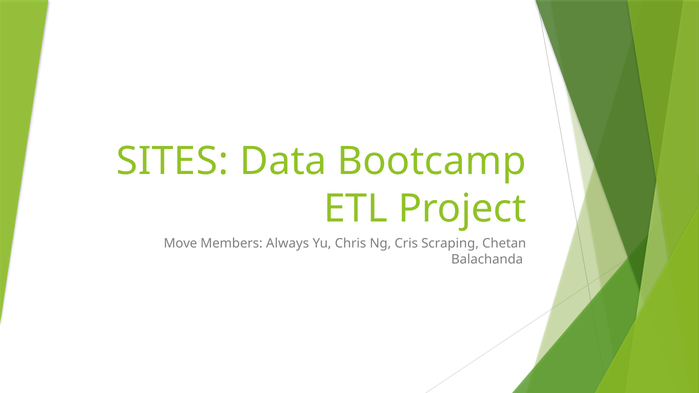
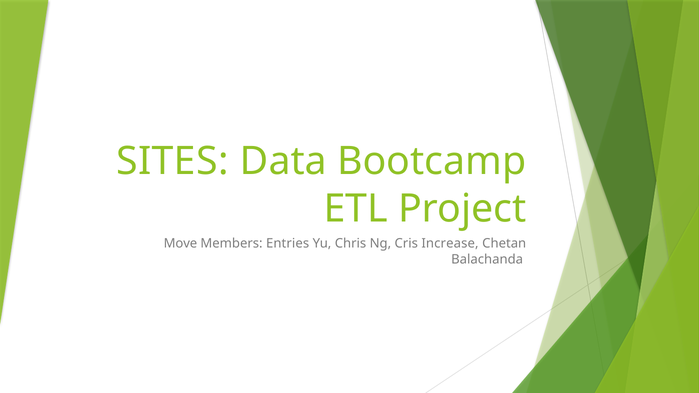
Always: Always -> Entries
Scraping: Scraping -> Increase
